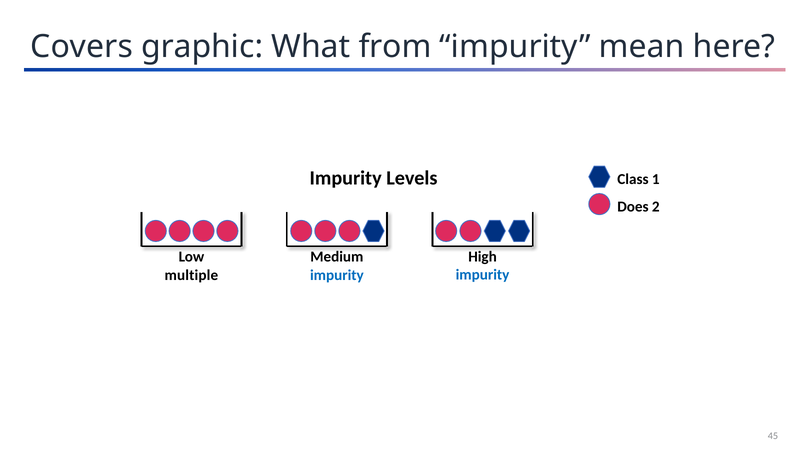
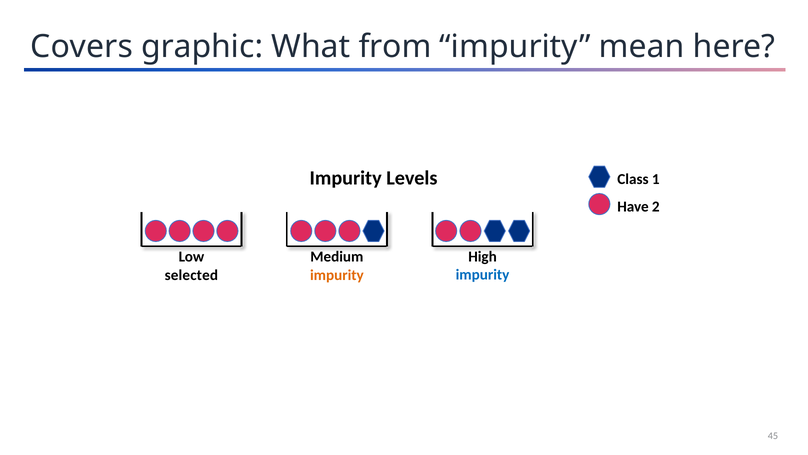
Does: Does -> Have
multiple: multiple -> selected
impurity at (337, 275) colour: blue -> orange
